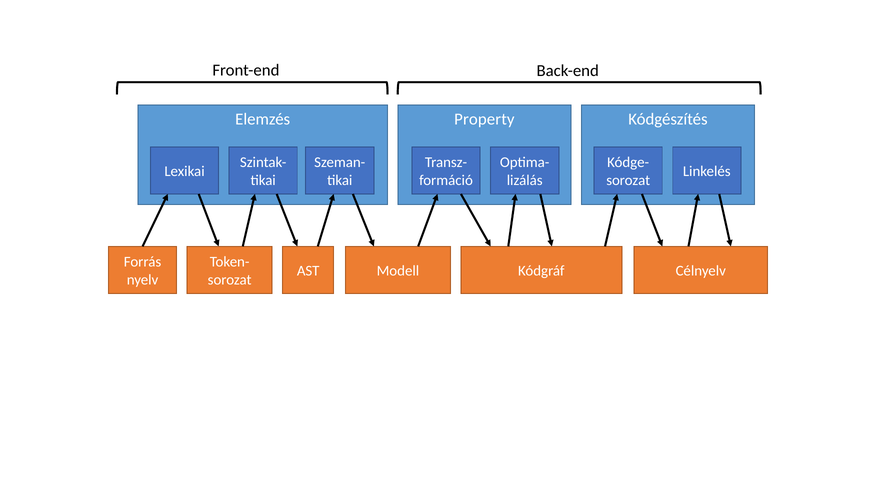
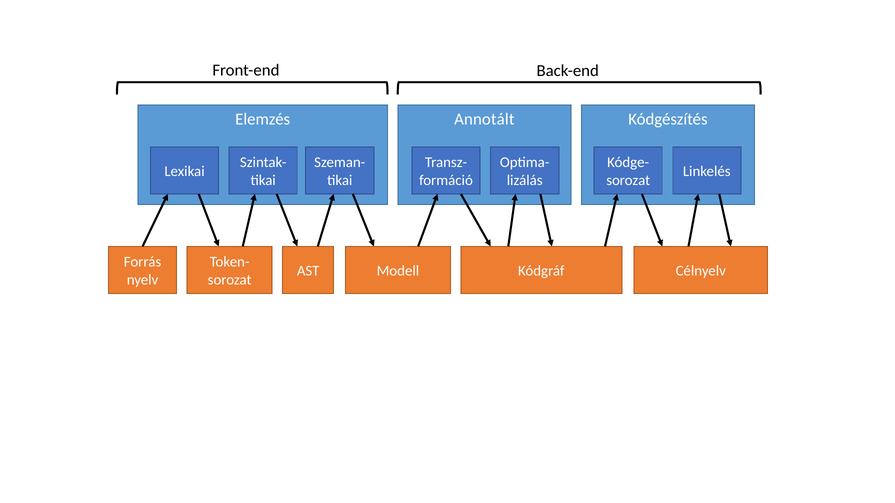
Property: Property -> Annotált
